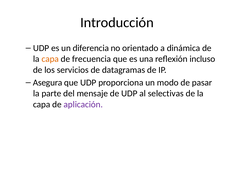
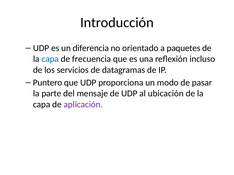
dinámica: dinámica -> paquetes
capa at (50, 59) colour: orange -> blue
Asegura: Asegura -> Puntero
selectivas: selectivas -> ubicación
